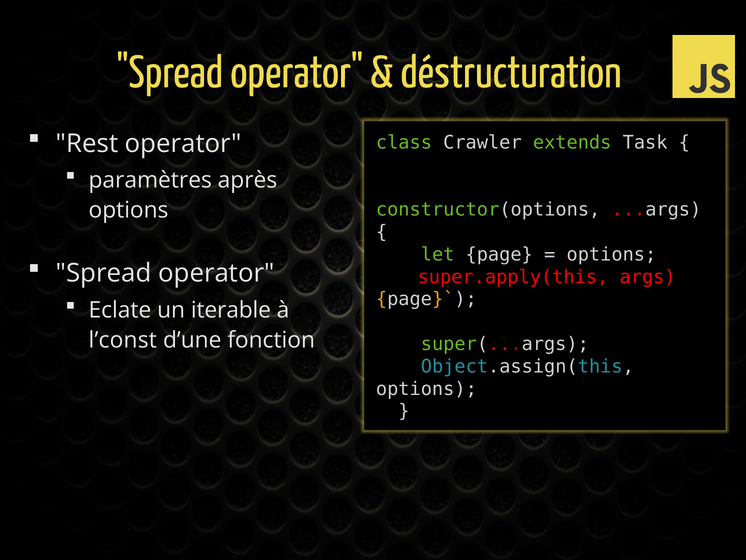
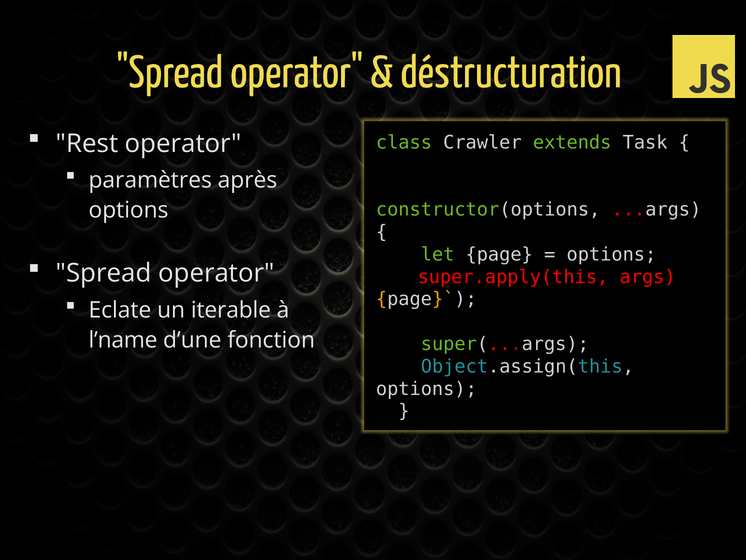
l’const: l’const -> l’name
